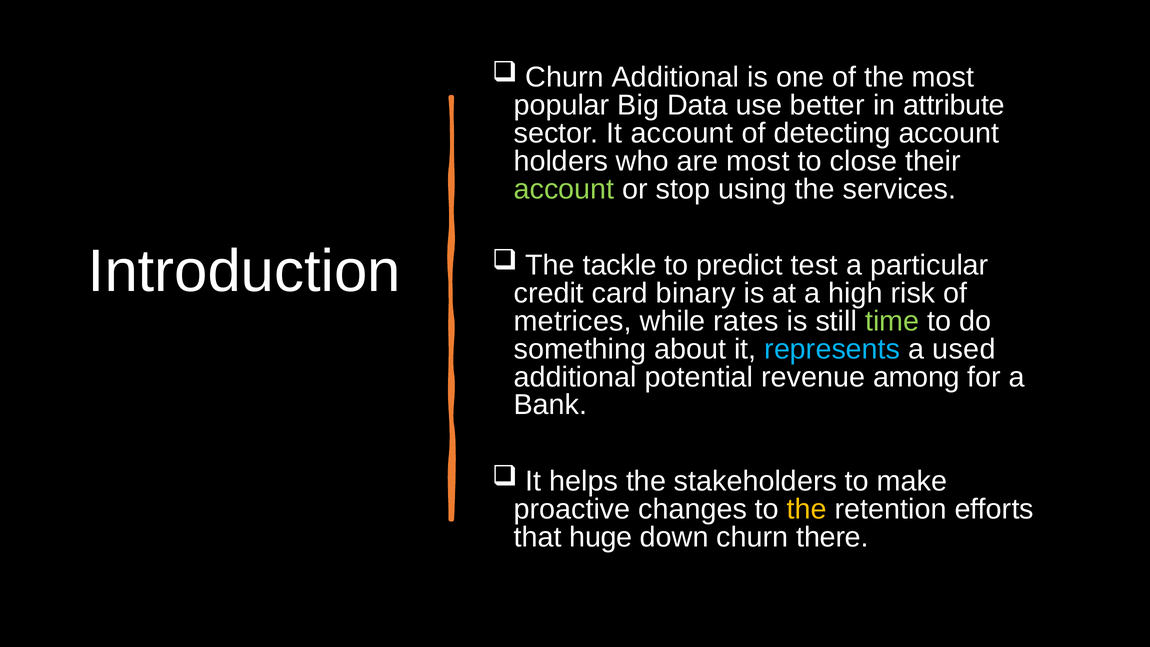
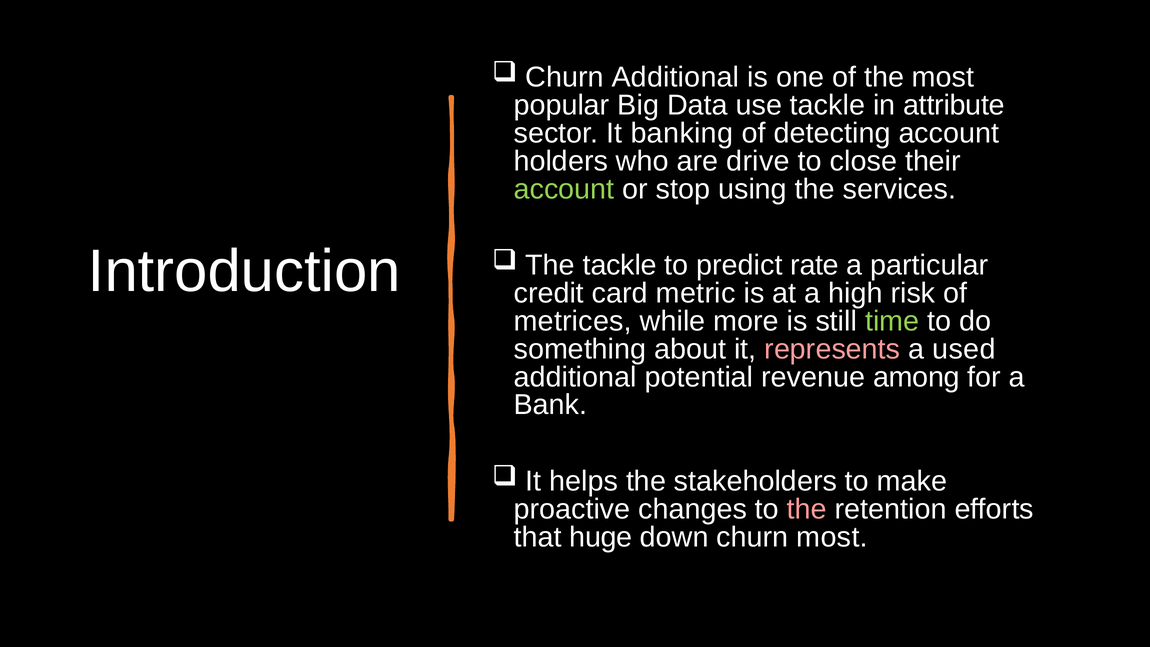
use better: better -> tackle
It account: account -> banking
are most: most -> drive
test: test -> rate
binary: binary -> metric
rates: rates -> more
represents colour: light blue -> pink
the at (807, 509) colour: yellow -> pink
churn there: there -> most
